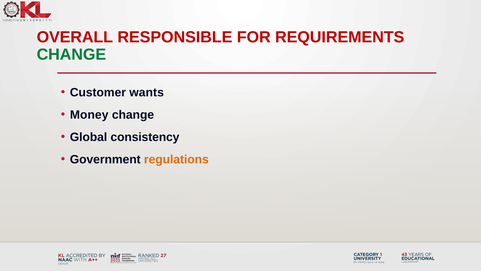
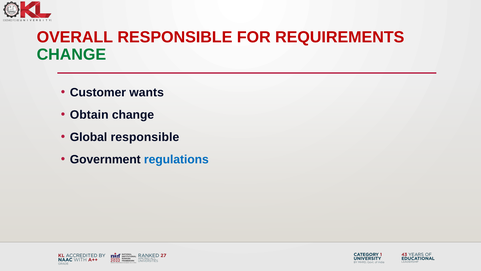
Money: Money -> Obtain
Global consistency: consistency -> responsible
regulations colour: orange -> blue
